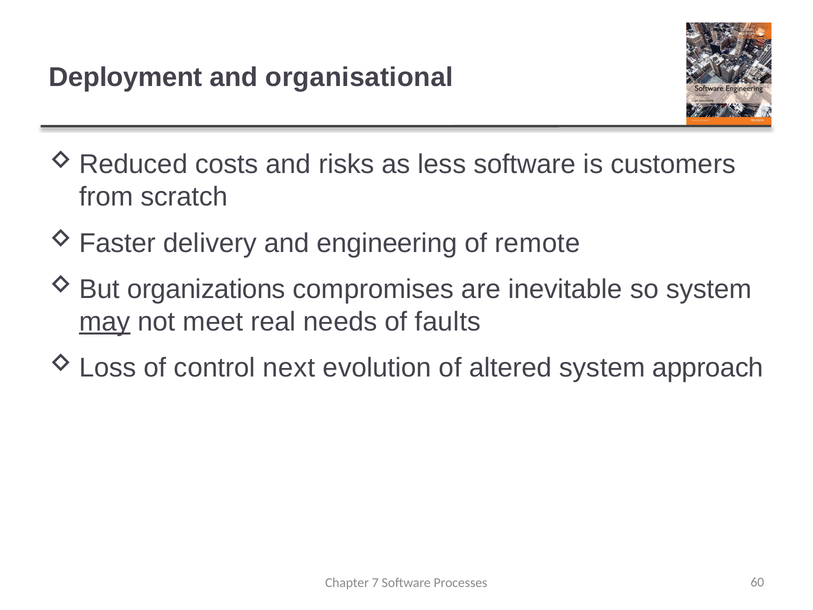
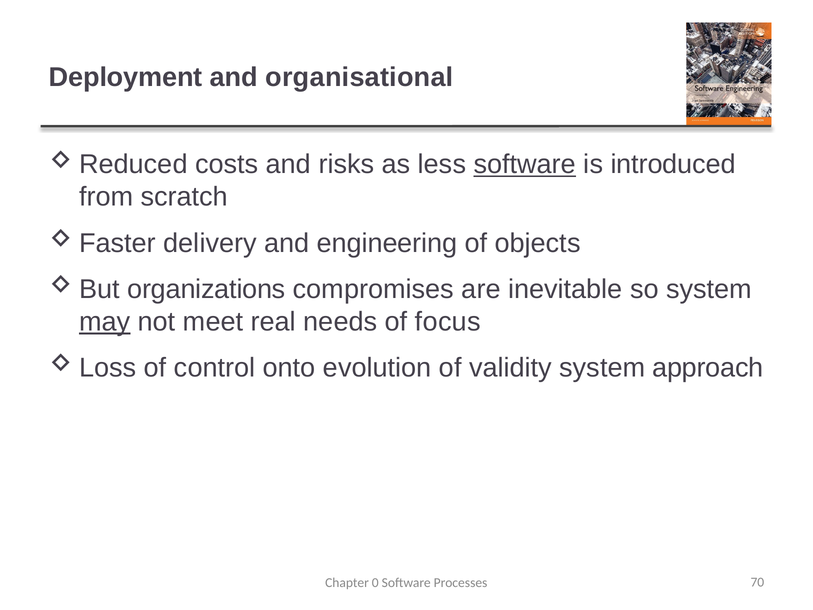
software at (525, 164) underline: none -> present
customers: customers -> introduced
remote: remote -> objects
faults: faults -> focus
next: next -> onto
altered: altered -> validity
7: 7 -> 0
60: 60 -> 70
